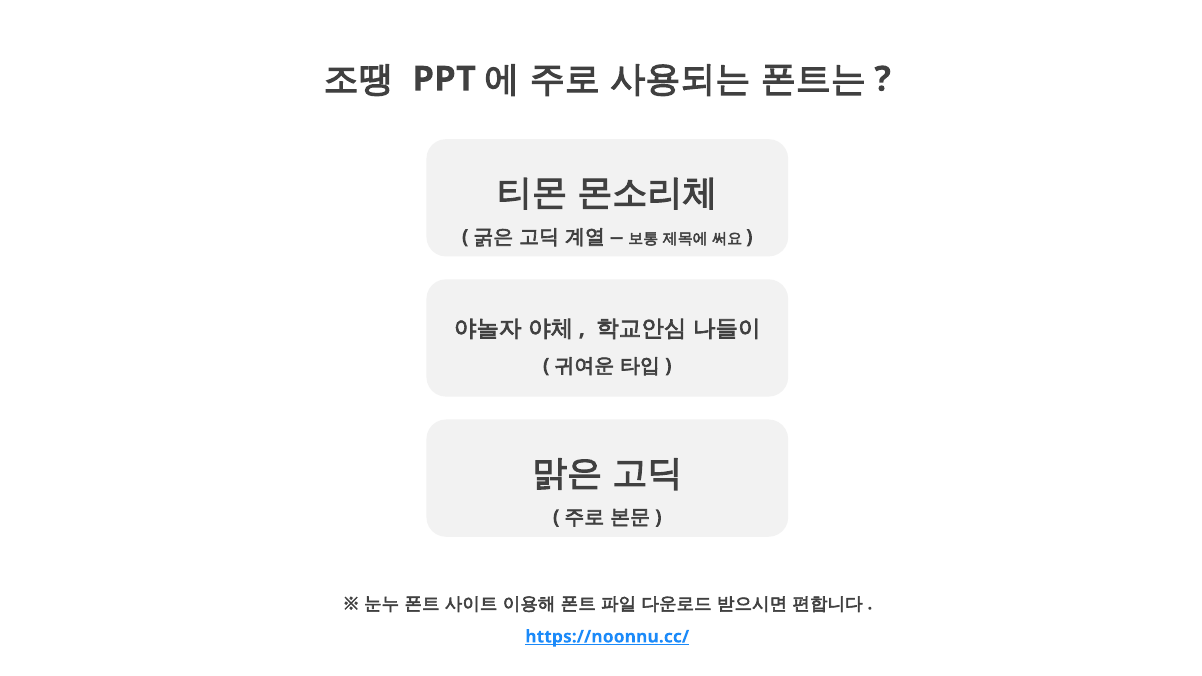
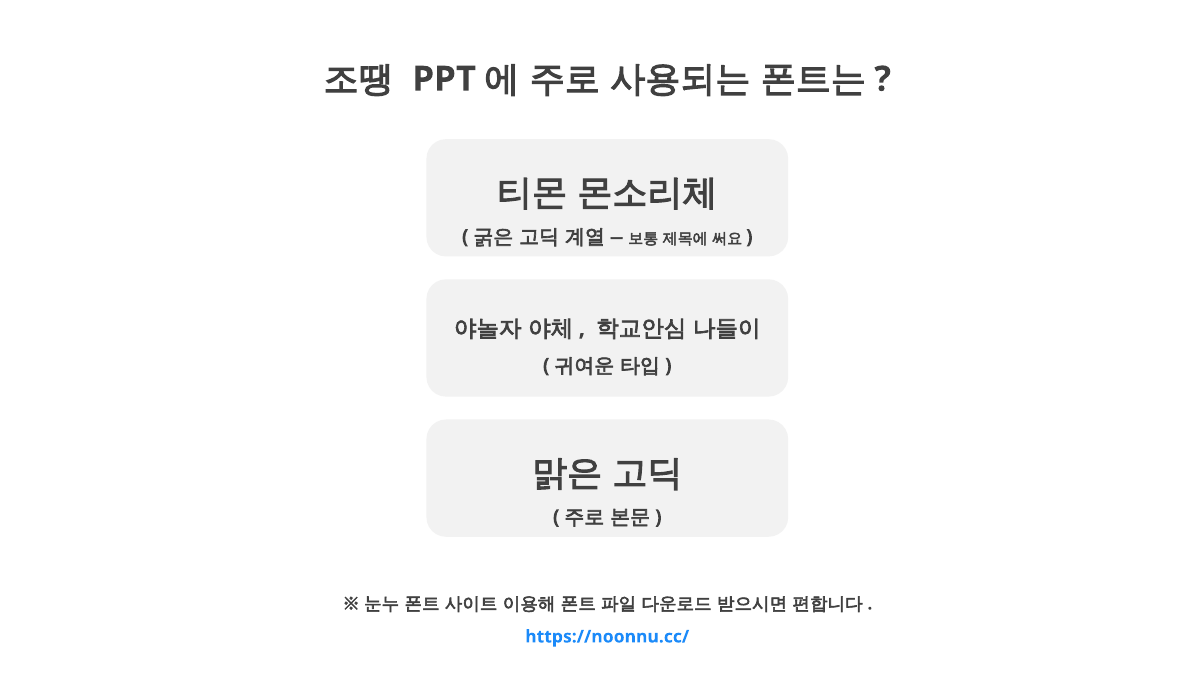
https://noonnu.cc/ underline: present -> none
